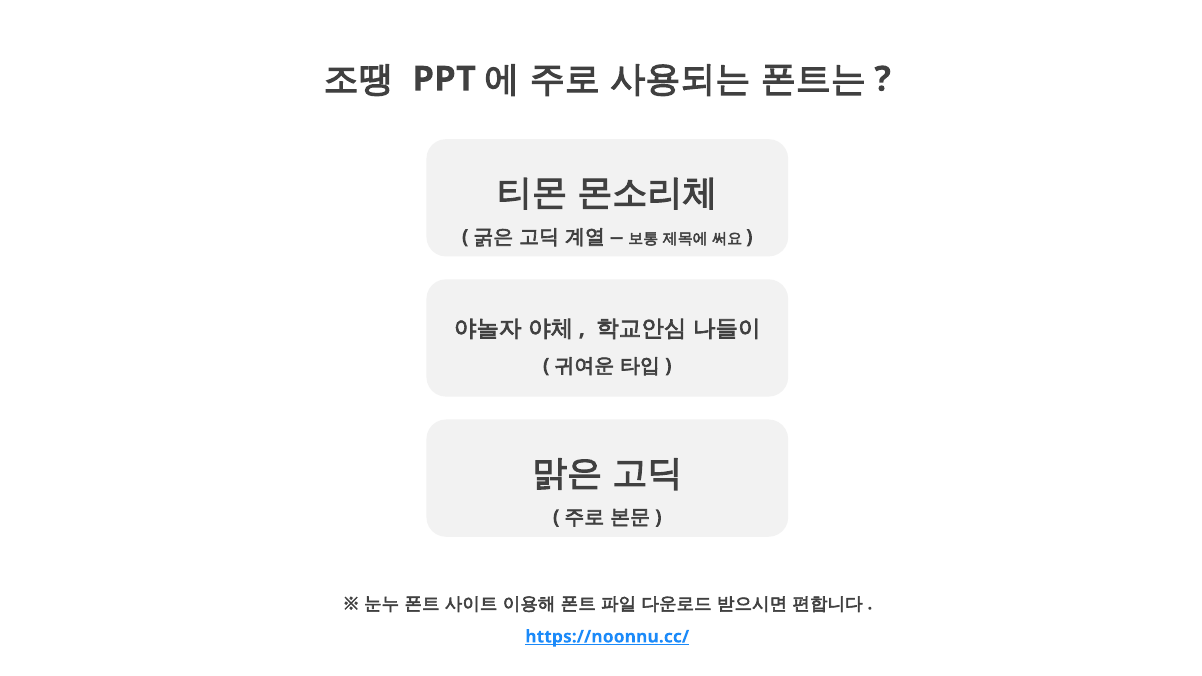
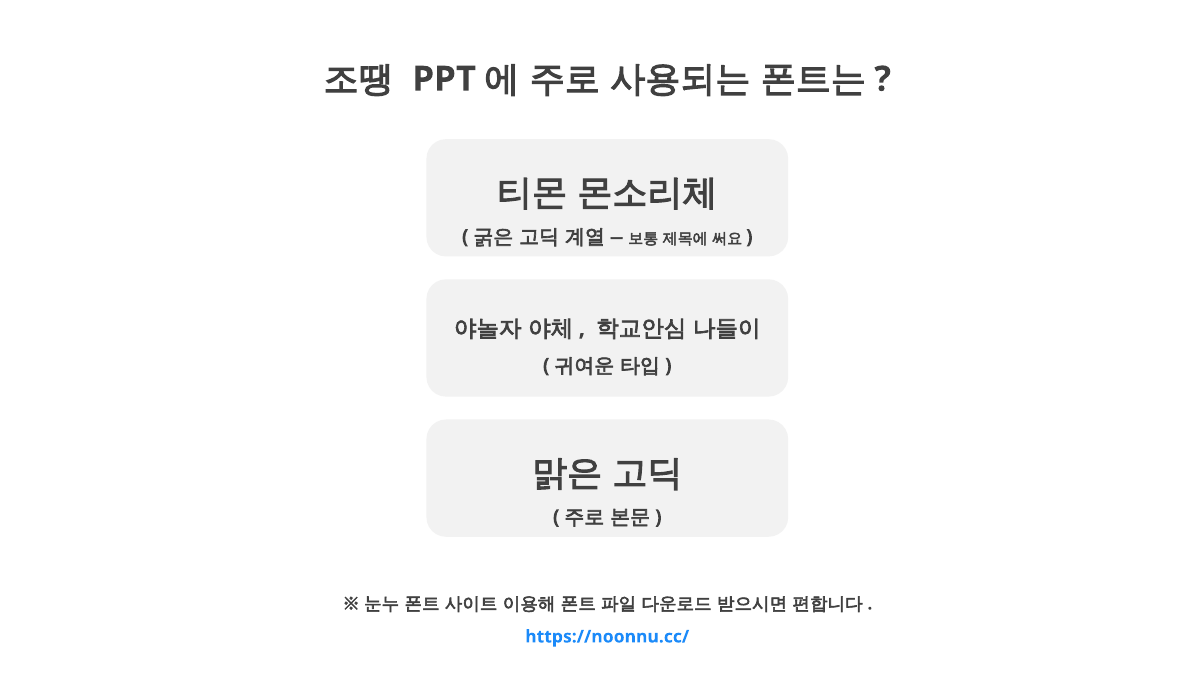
https://noonnu.cc/ underline: present -> none
